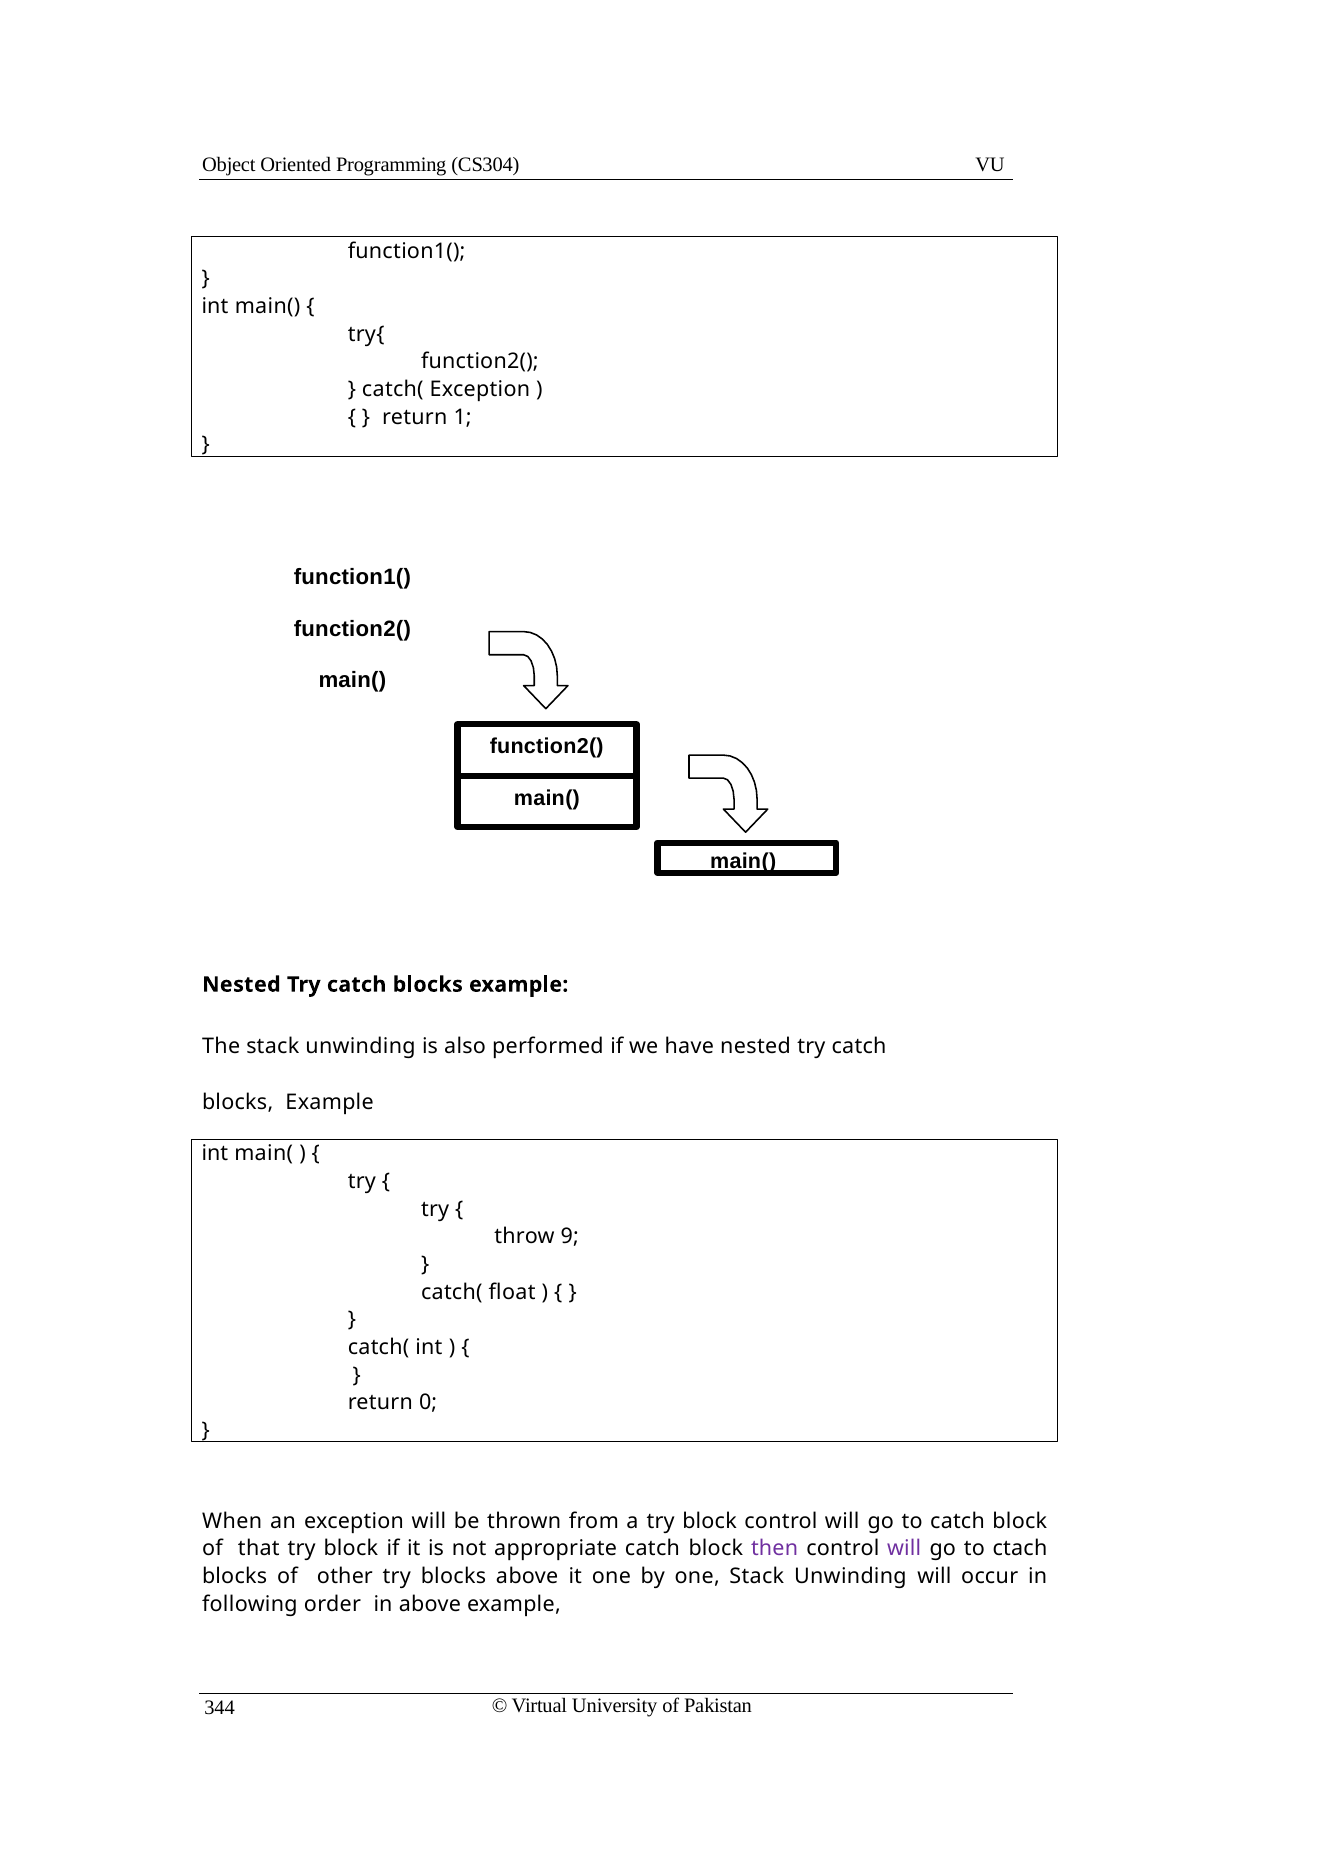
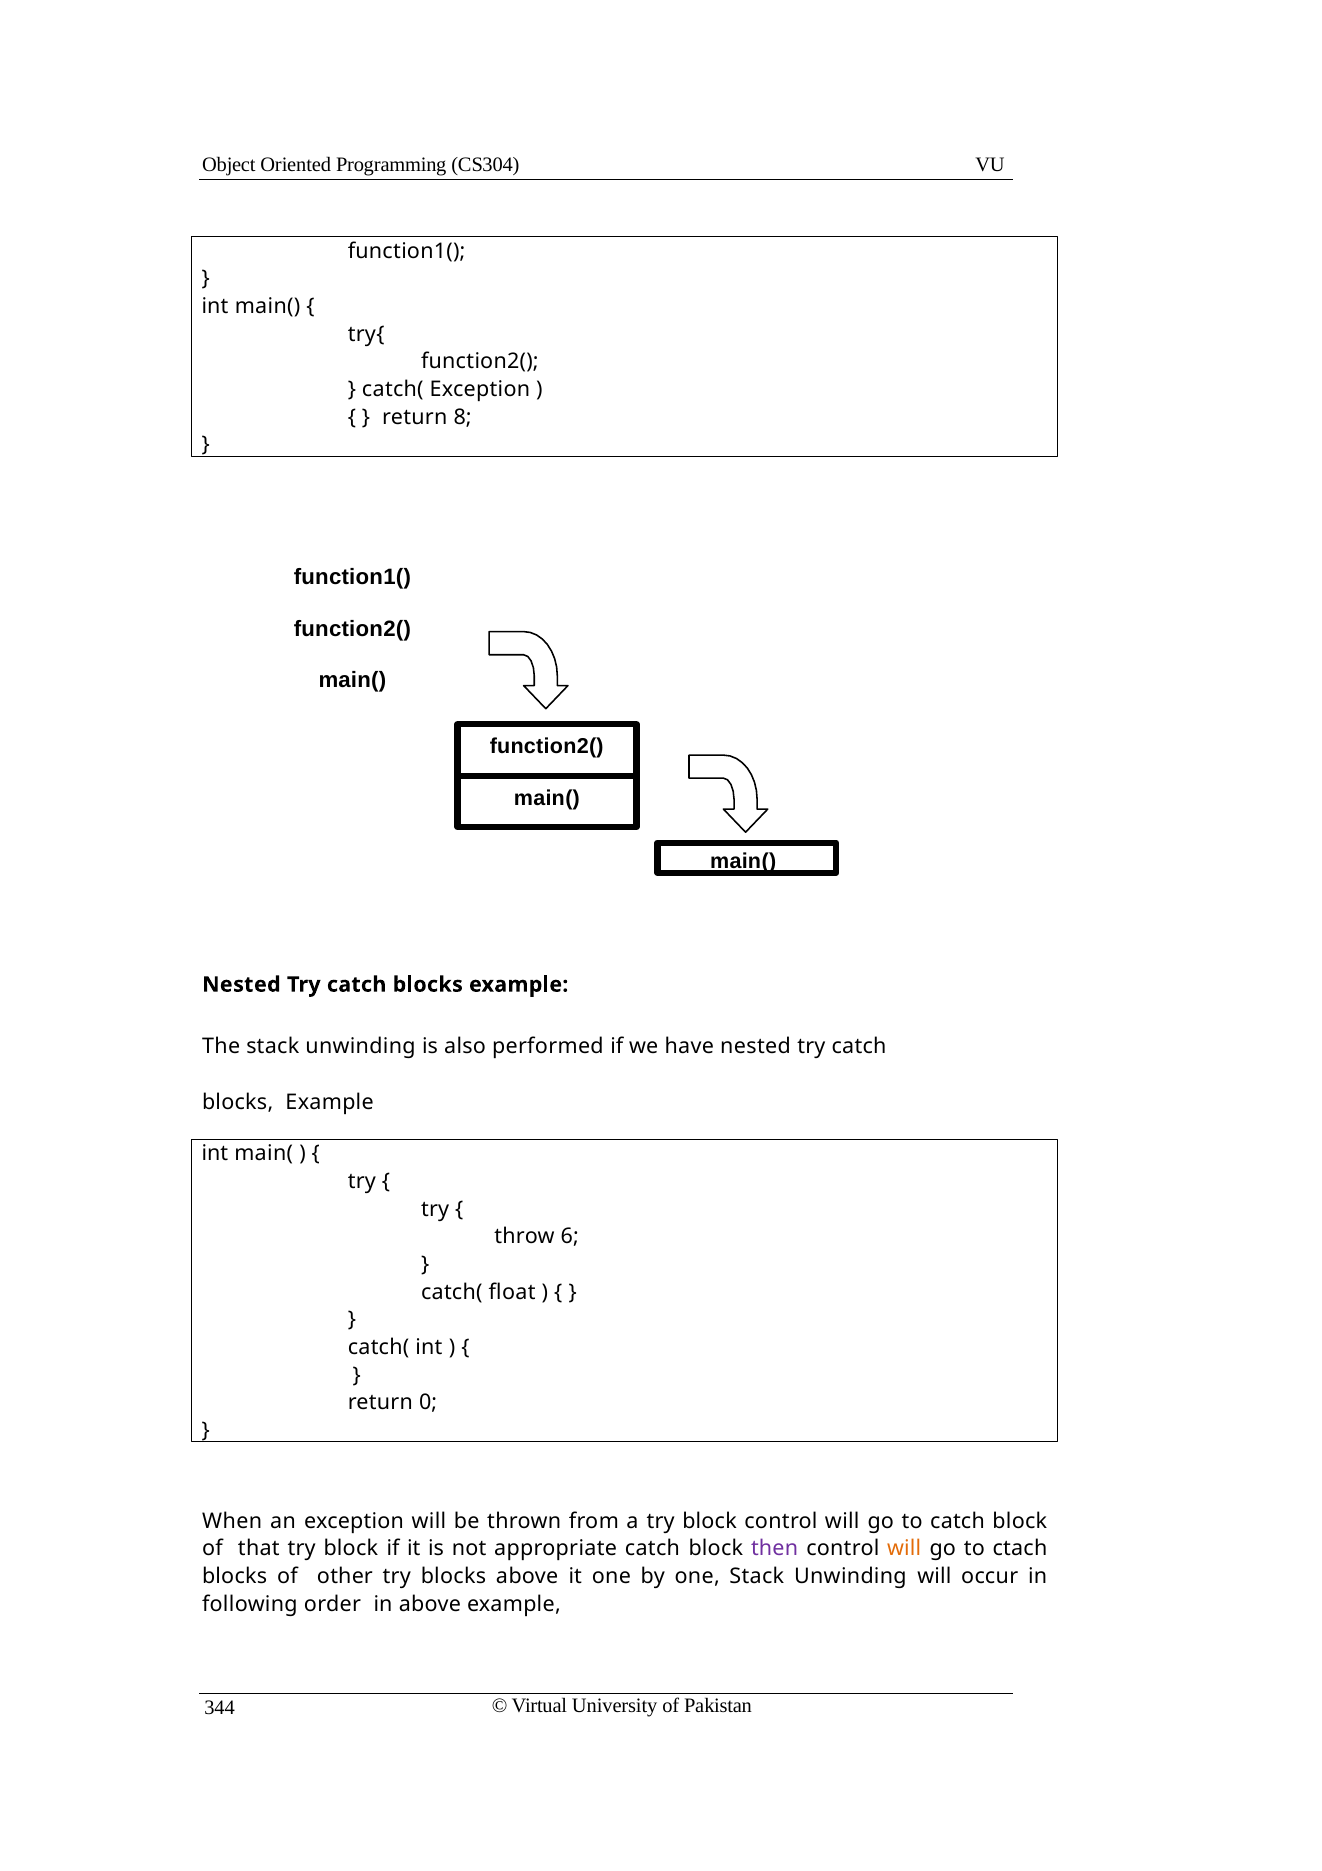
1: 1 -> 8
9: 9 -> 6
will at (904, 1549) colour: purple -> orange
